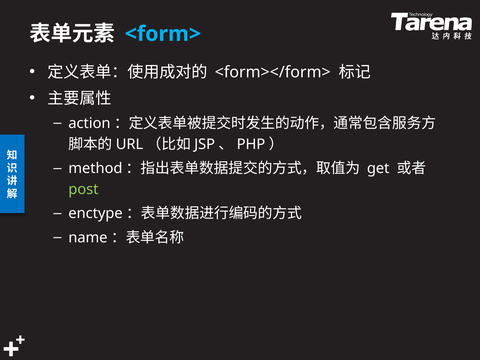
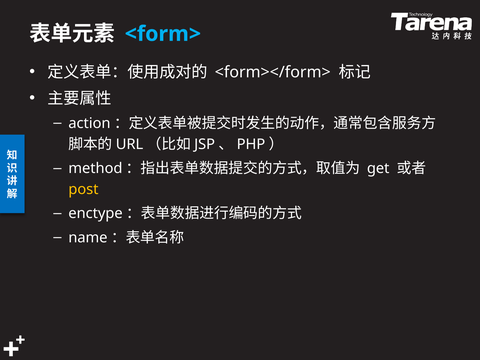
post colour: light green -> yellow
